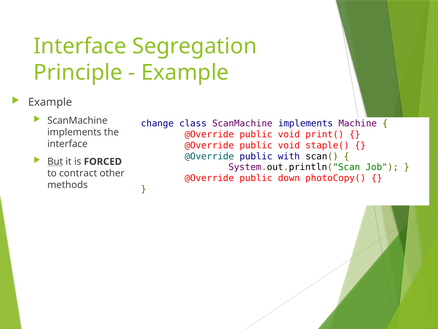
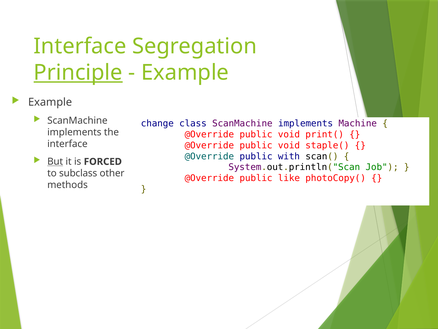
Principle underline: none -> present
contract: contract -> subclass
down: down -> like
